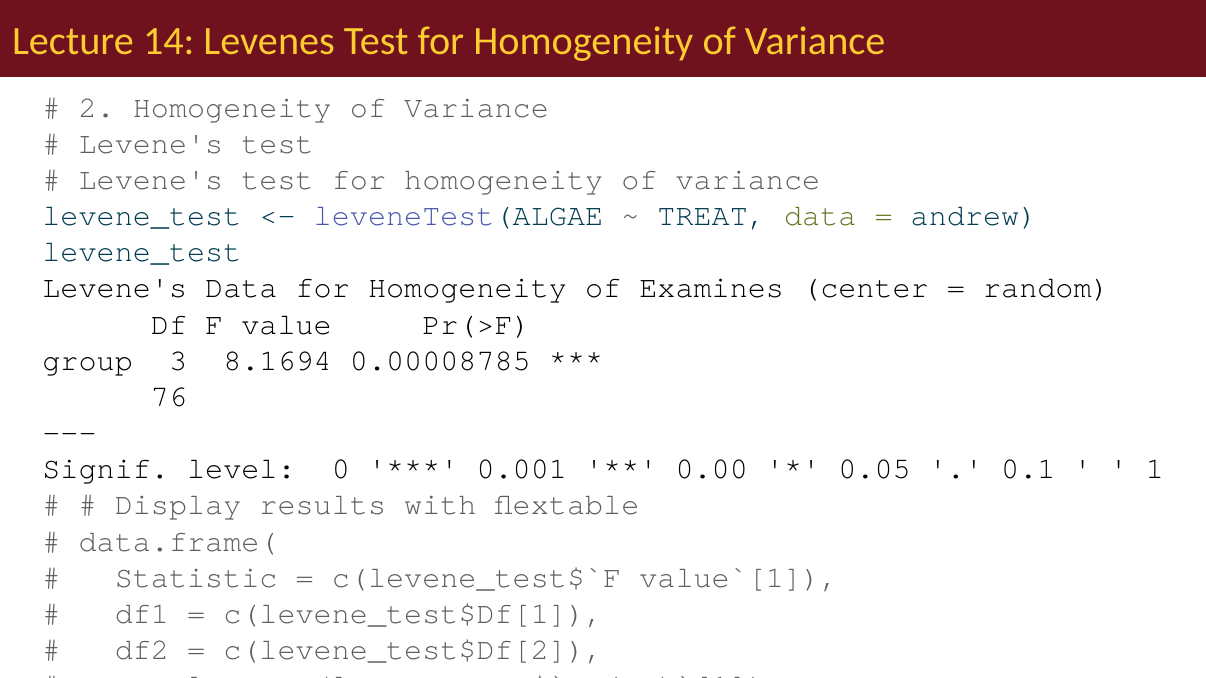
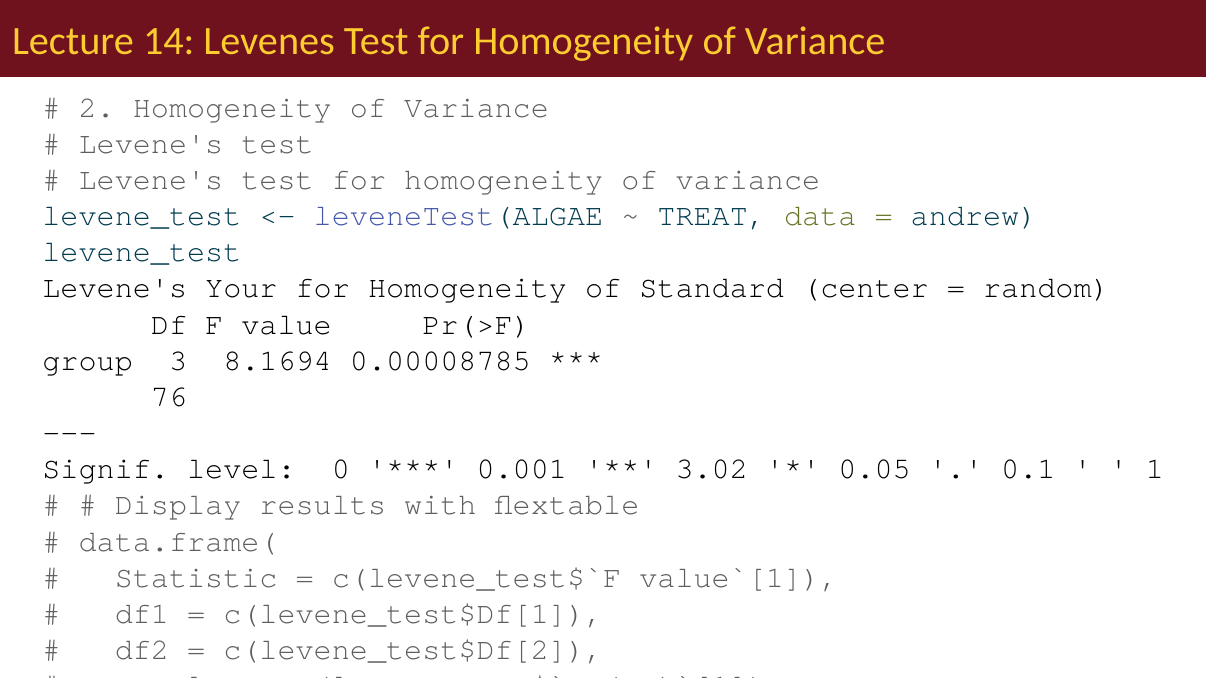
Levene's Data: Data -> Your
Examines: Examines -> Standard
0.00: 0.00 -> 3.02
